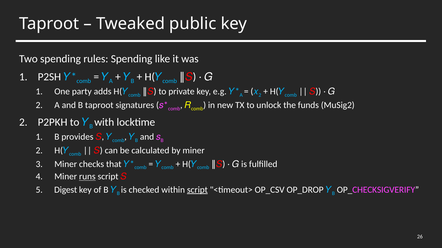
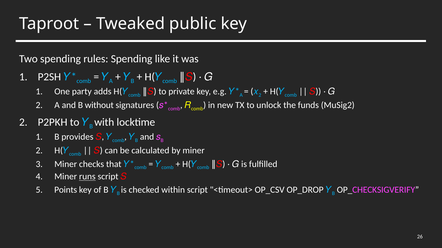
B taproot: taproot -> without
Digest: Digest -> Points
script at (197, 190) underline: present -> none
